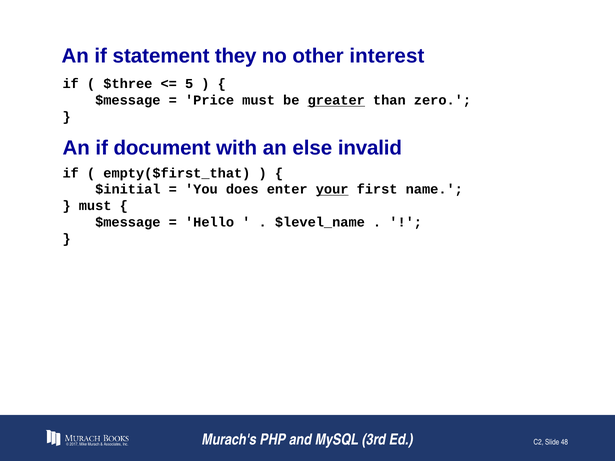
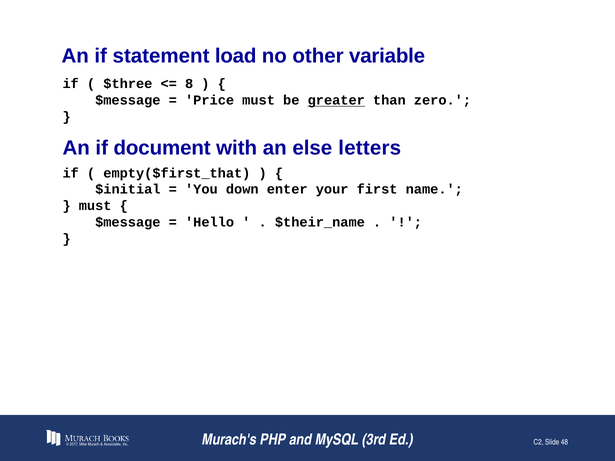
they: they -> load
interest: interest -> variable
5: 5 -> 8
invalid: invalid -> letters
does: does -> down
your underline: present -> none
$level_name: $level_name -> $their_name
